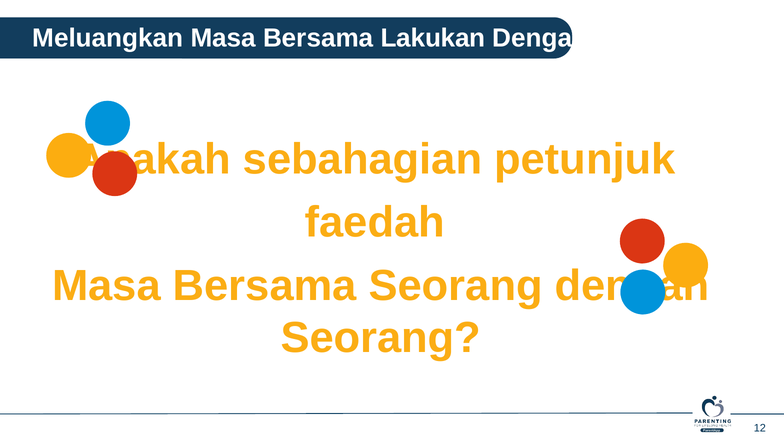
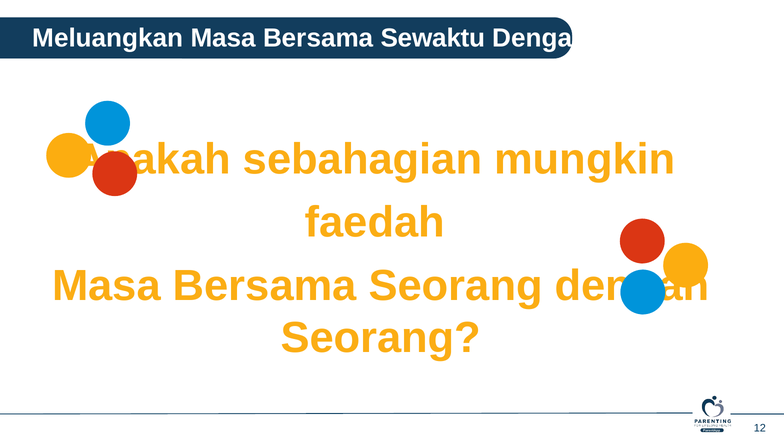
Lakukan: Lakukan -> Sewaktu
petunjuk: petunjuk -> mungkin
